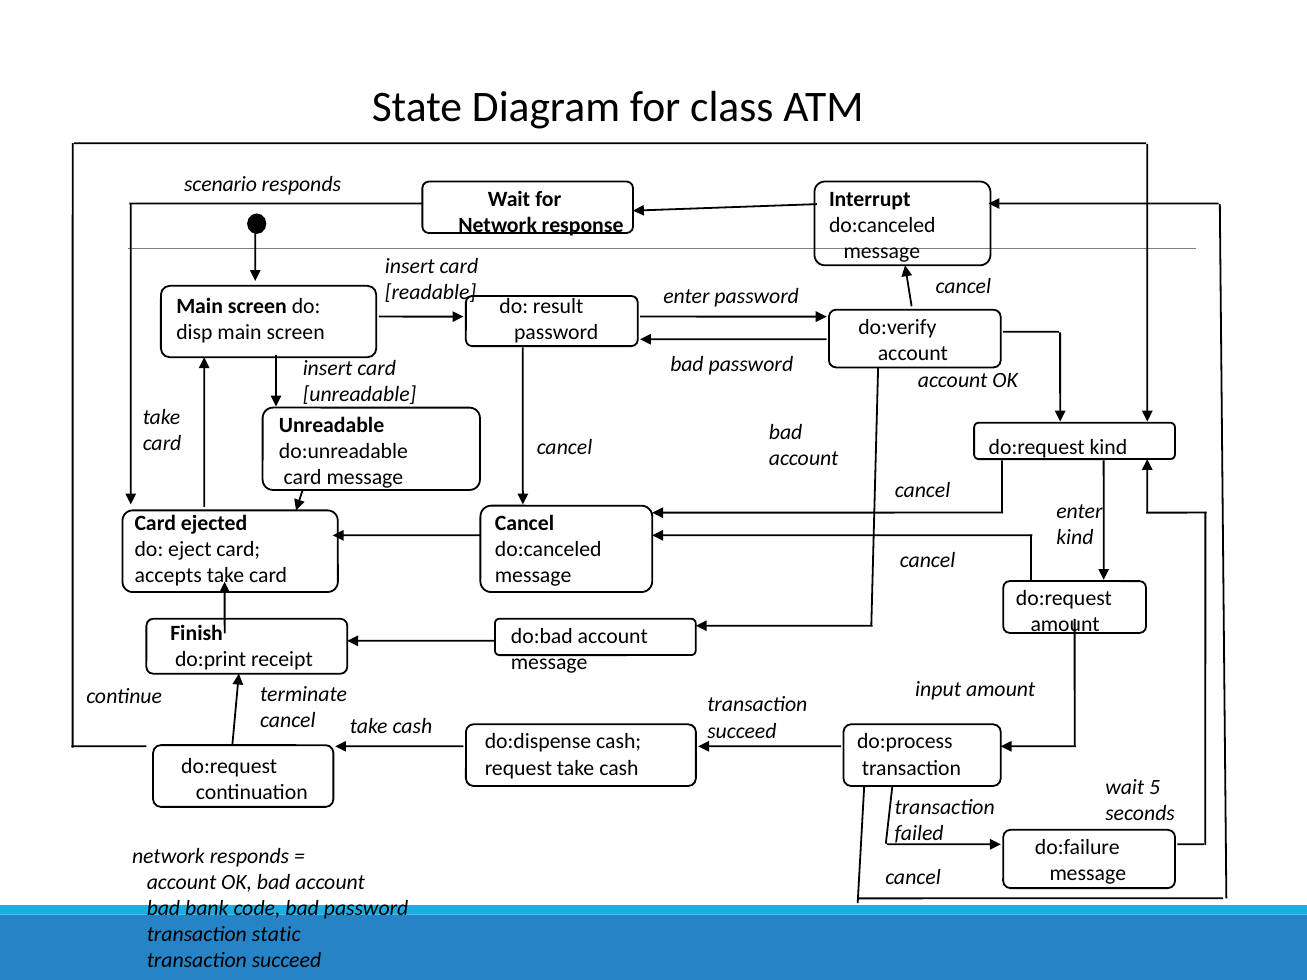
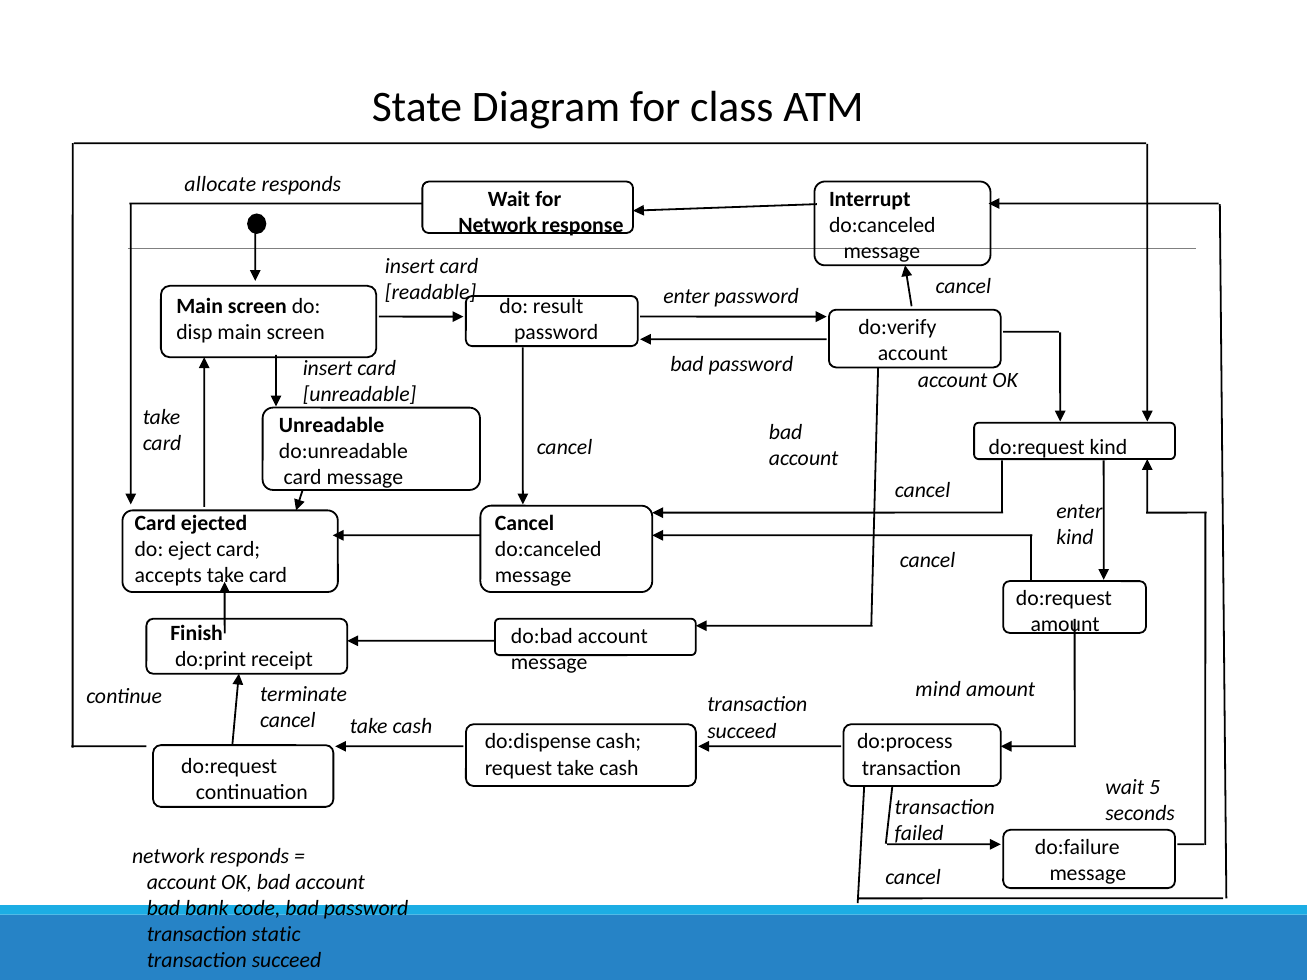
scenario: scenario -> allocate
input: input -> mind
